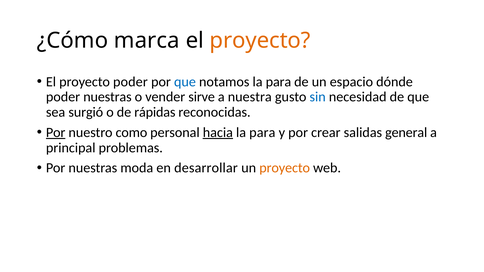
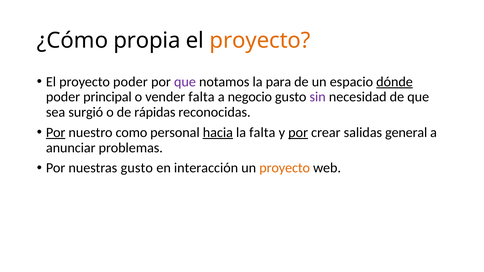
marca: marca -> propia
que at (185, 82) colour: blue -> purple
dónde underline: none -> present
poder nuestras: nuestras -> principal
vender sirve: sirve -> falta
nuestra: nuestra -> negocio
sin colour: blue -> purple
para at (262, 133): para -> falta
por at (298, 133) underline: none -> present
principal: principal -> anunciar
nuestras moda: moda -> gusto
desarrollar: desarrollar -> interacción
